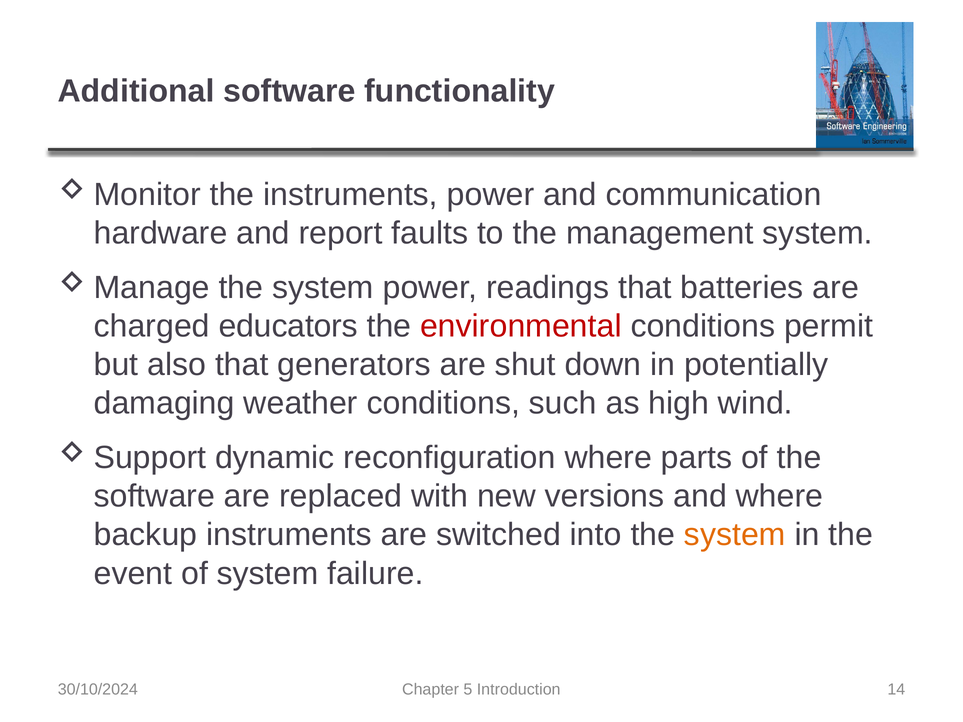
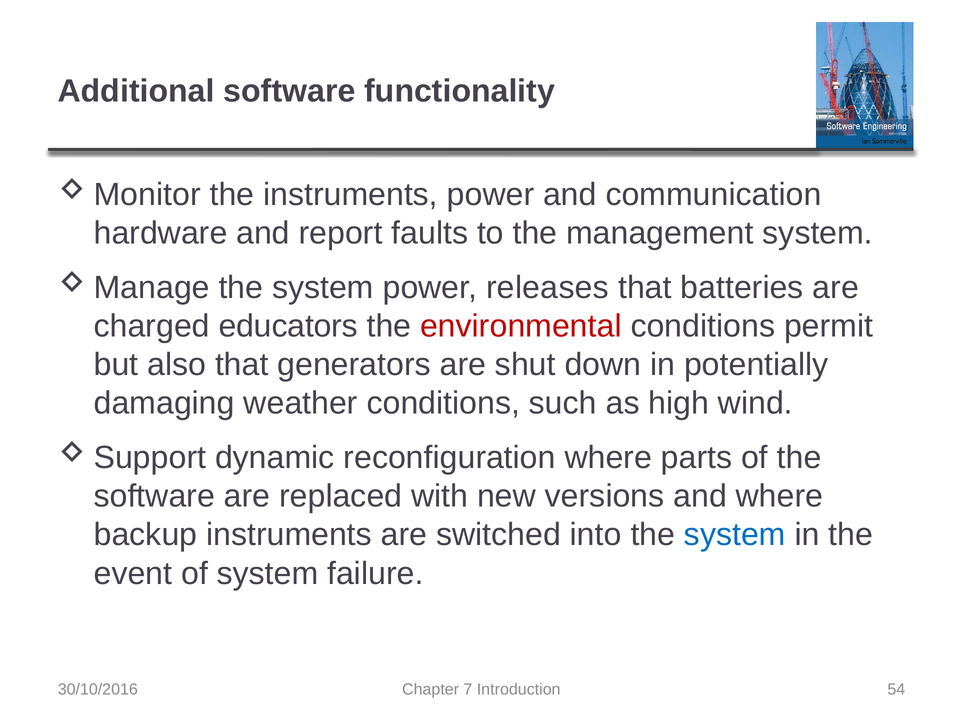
readings: readings -> releases
system at (735, 535) colour: orange -> blue
30/10/2024: 30/10/2024 -> 30/10/2016
5: 5 -> 7
14: 14 -> 54
